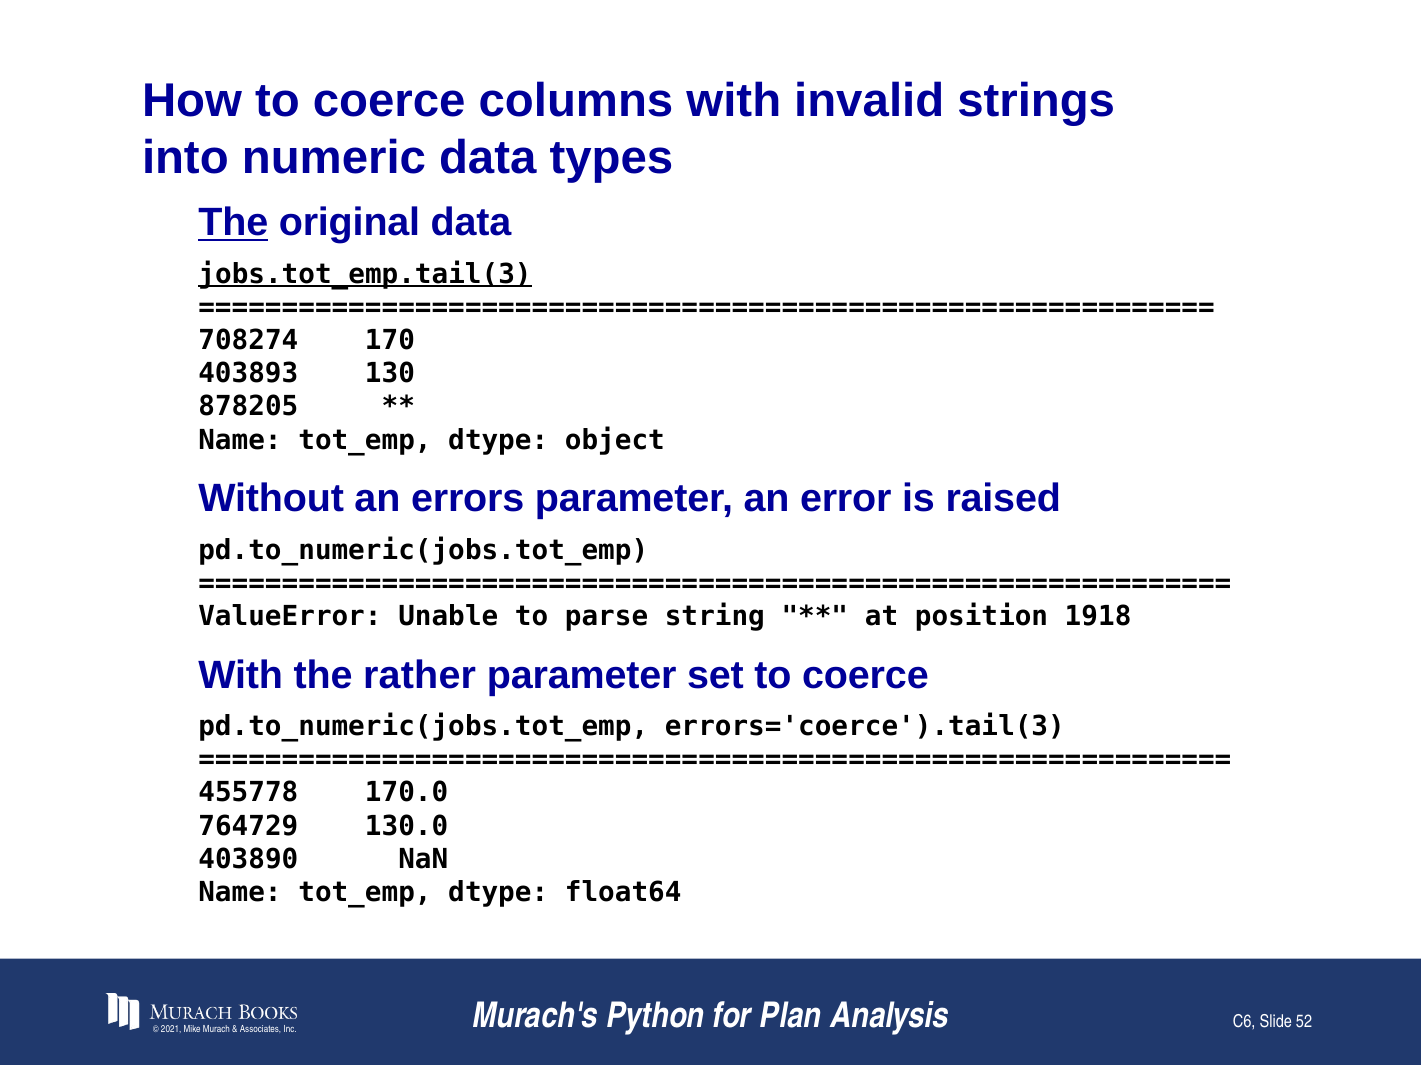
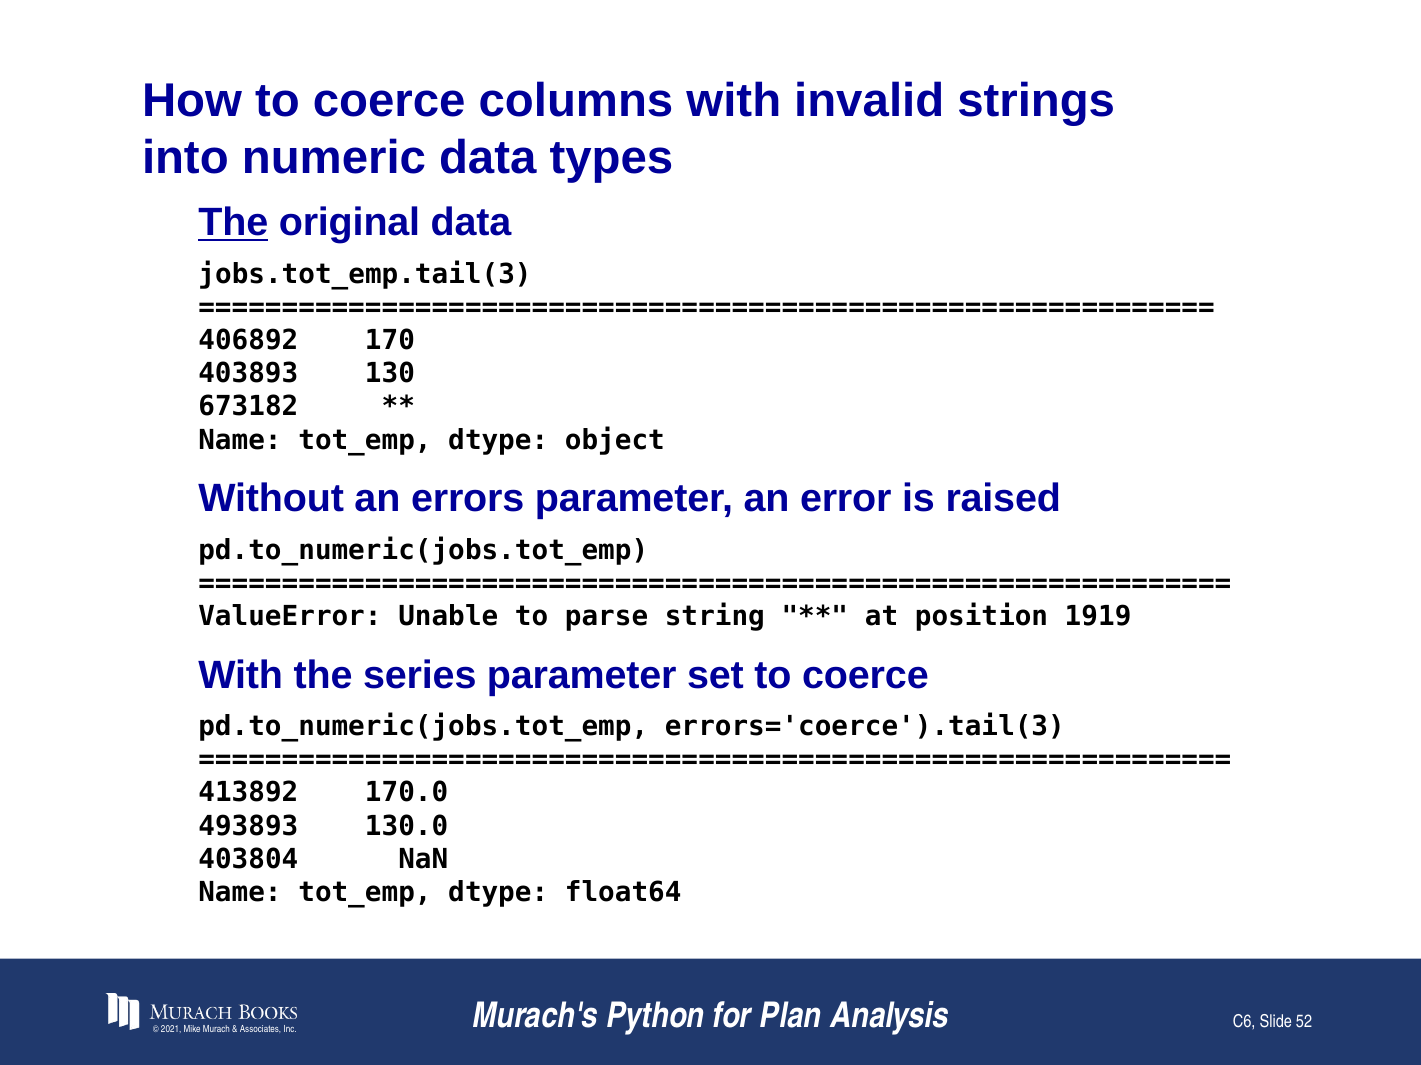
jobs.tot_emp.tail(3 underline: present -> none
708274: 708274 -> 406892
878205: 878205 -> 673182
1918: 1918 -> 1919
rather: rather -> series
455778: 455778 -> 413892
764729: 764729 -> 493893
403890: 403890 -> 403804
